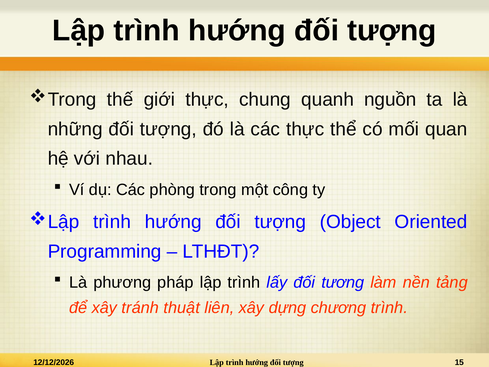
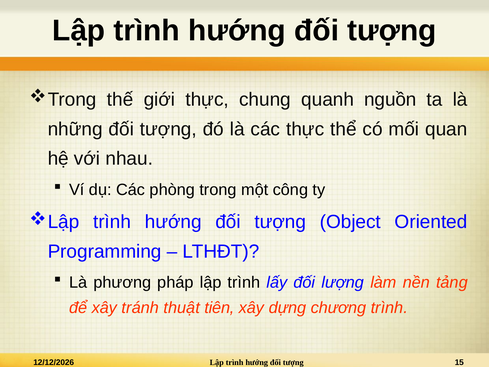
tương: tương -> lượng
liên: liên -> tiên
